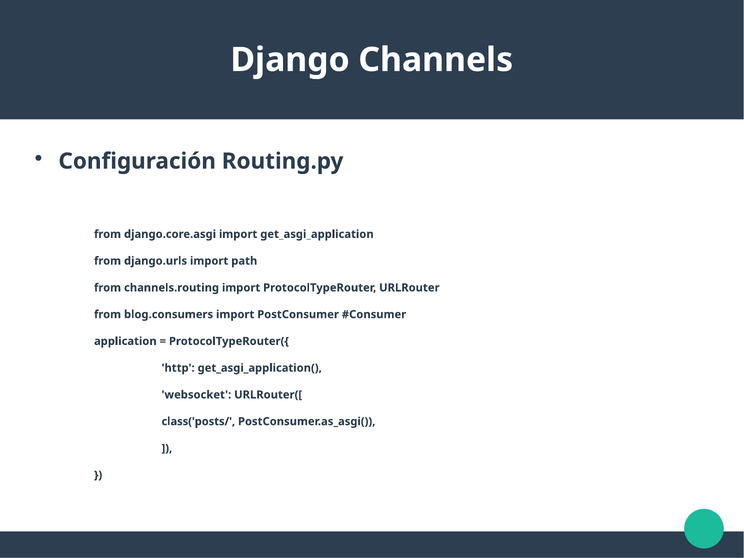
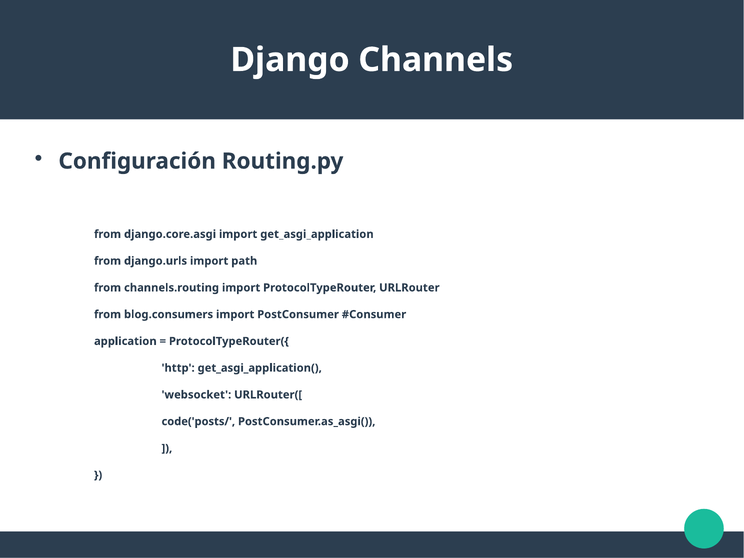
class('posts/: class('posts/ -> code('posts/
